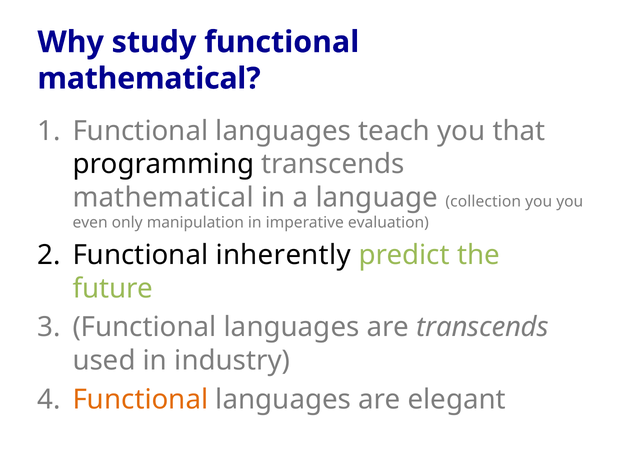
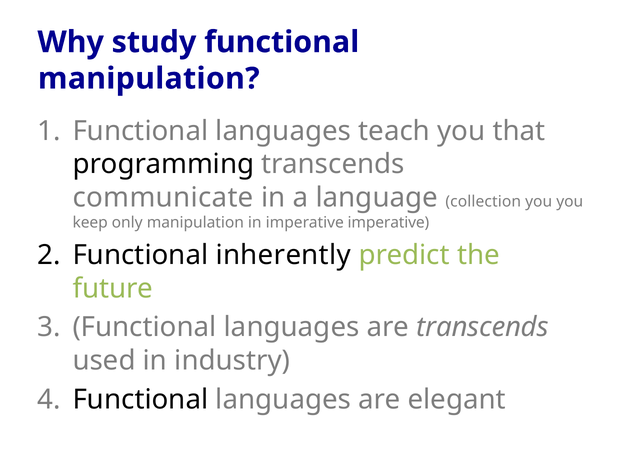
mathematical at (149, 79): mathematical -> manipulation
mathematical at (163, 198): mathematical -> communicate
even: even -> keep
imperative evaluation: evaluation -> imperative
Functional at (140, 399) colour: orange -> black
